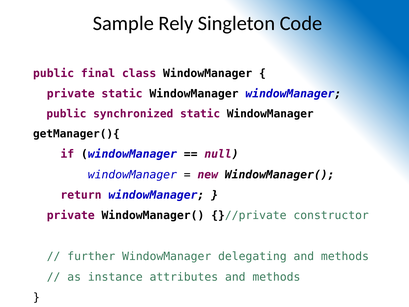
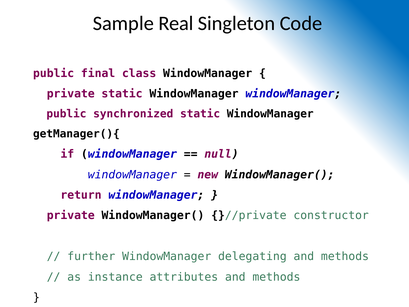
Rely: Rely -> Real
